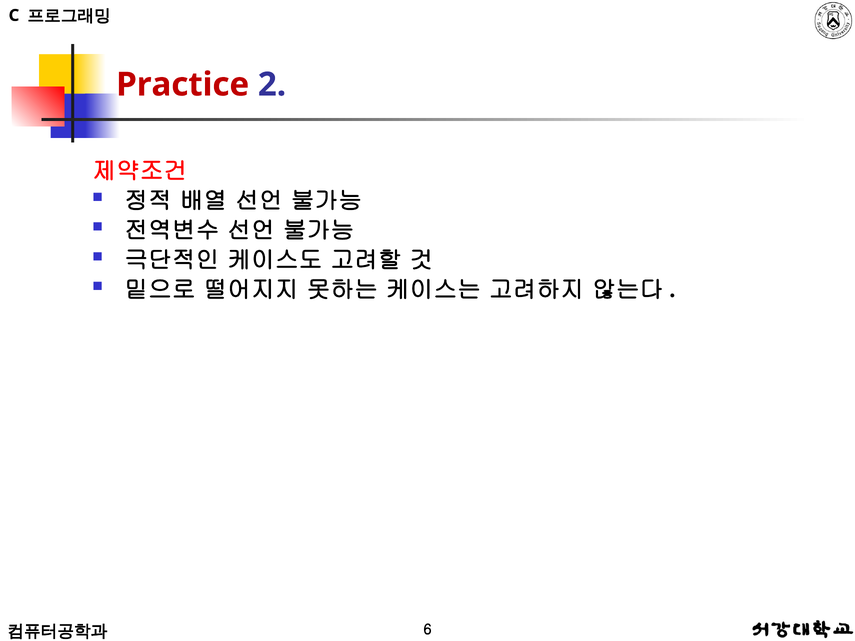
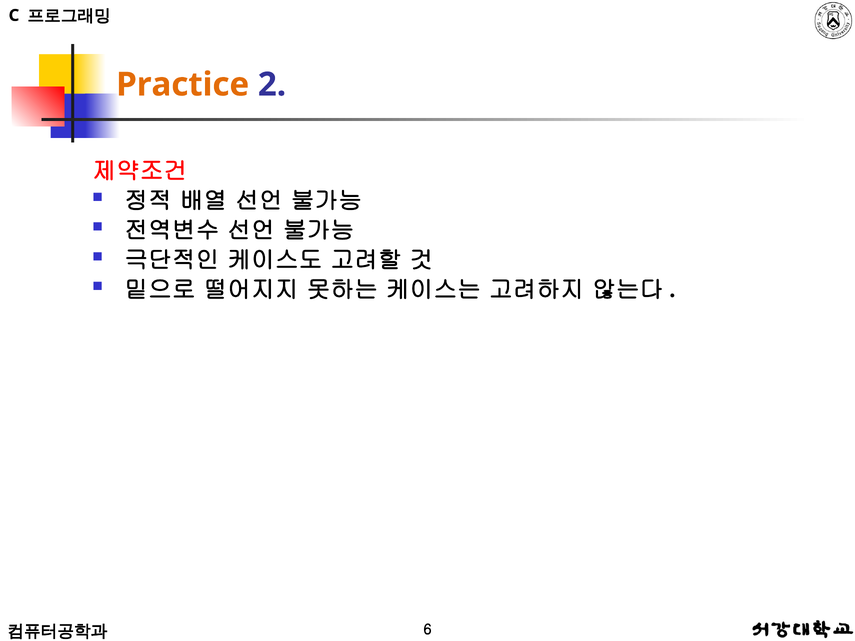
Practice colour: red -> orange
